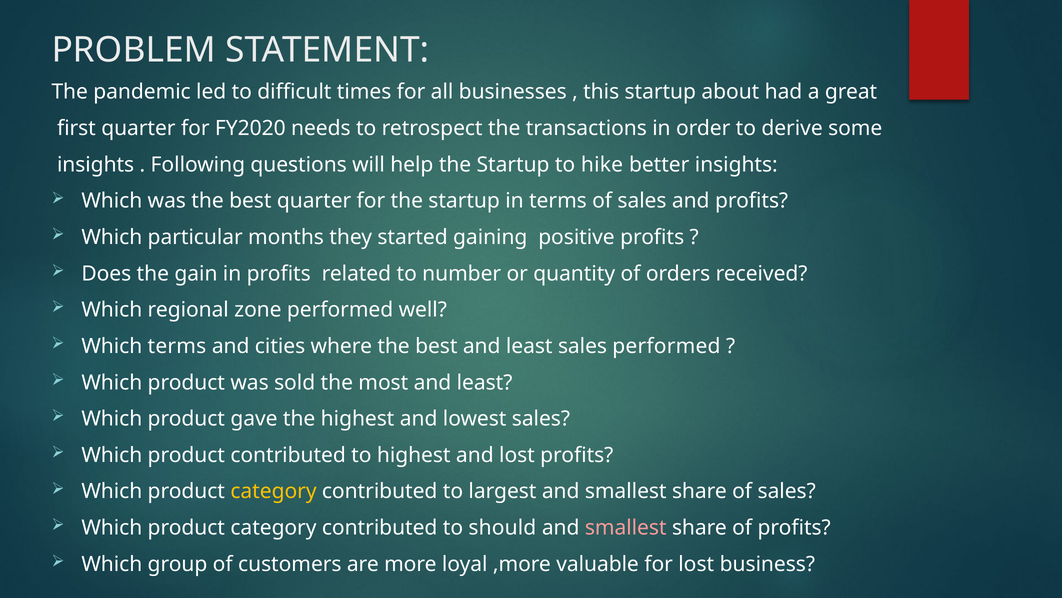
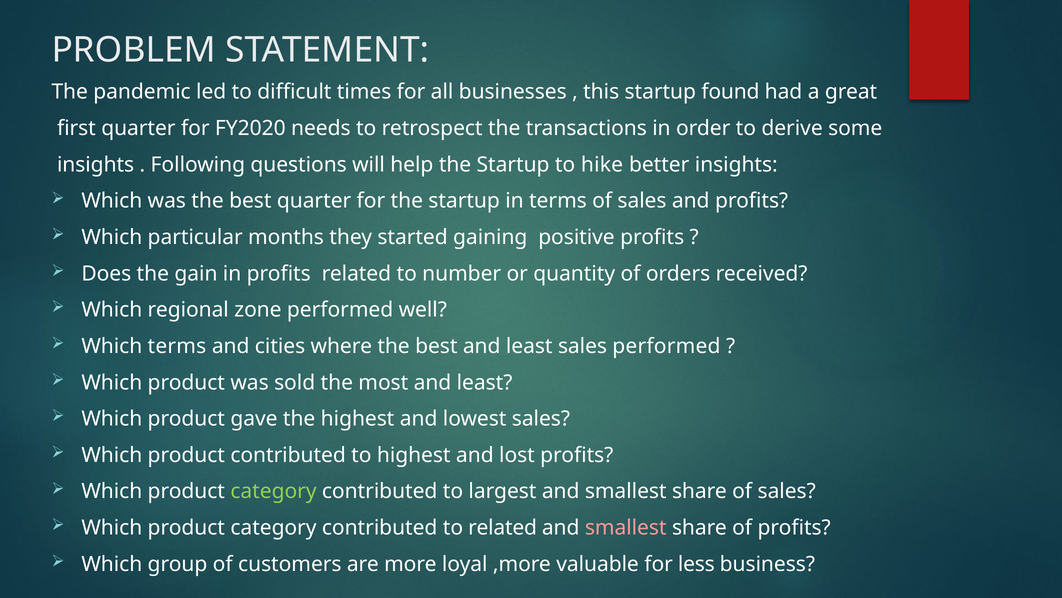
about: about -> found
category at (273, 491) colour: yellow -> light green
to should: should -> related
for lost: lost -> less
